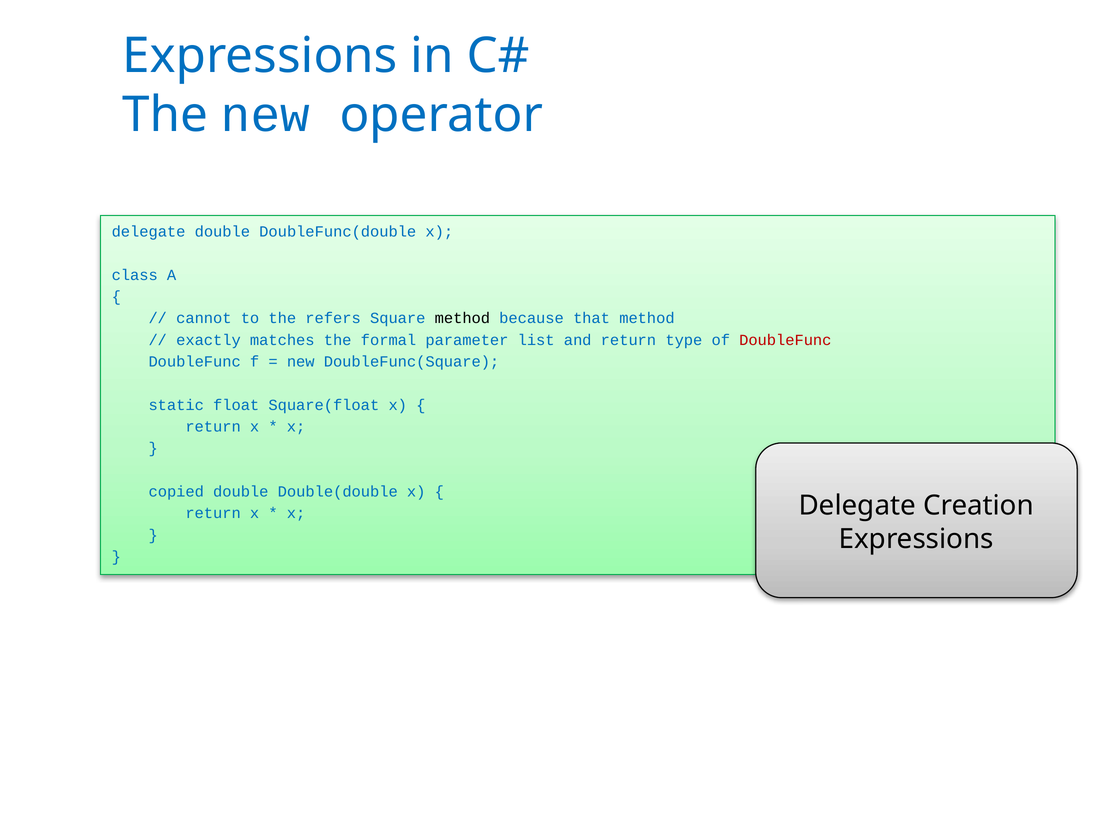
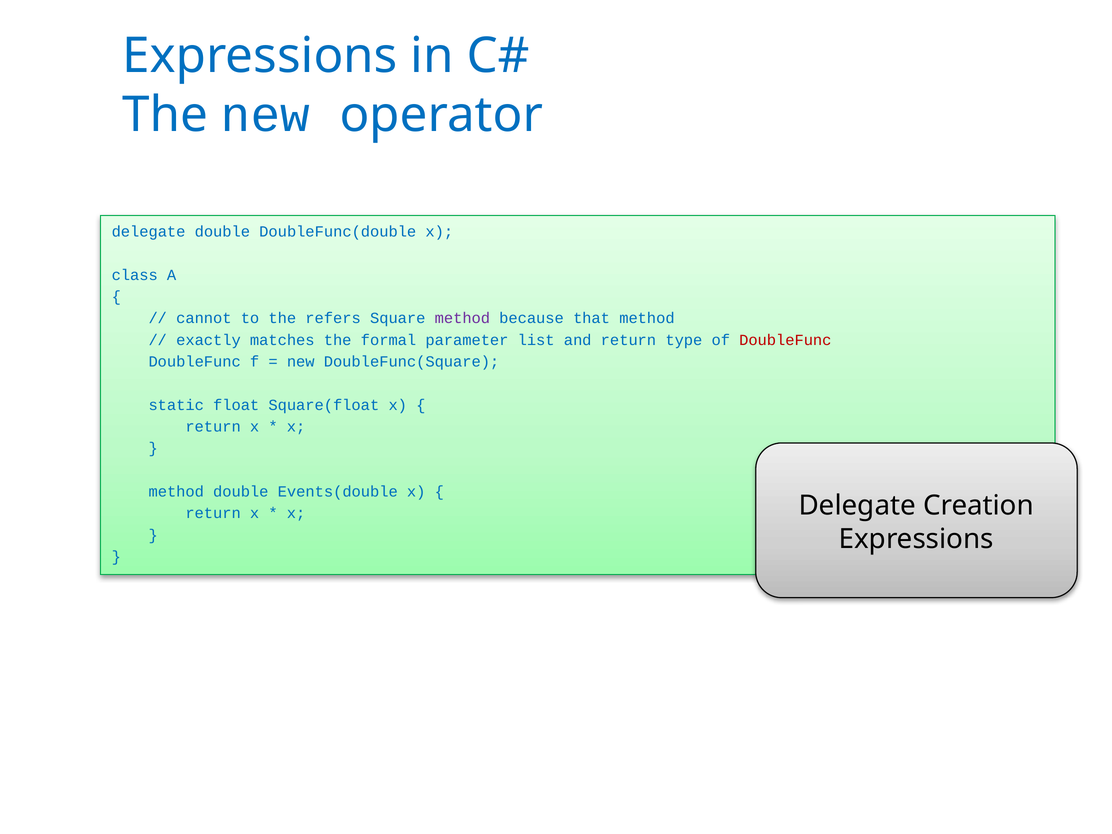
method at (462, 318) colour: black -> purple
copied at (176, 492): copied -> method
Double(double: Double(double -> Events(double
